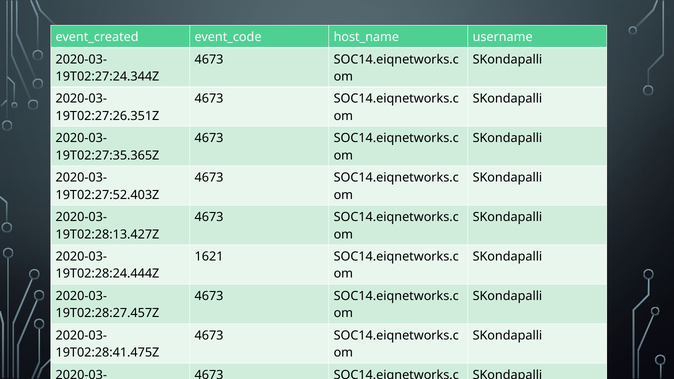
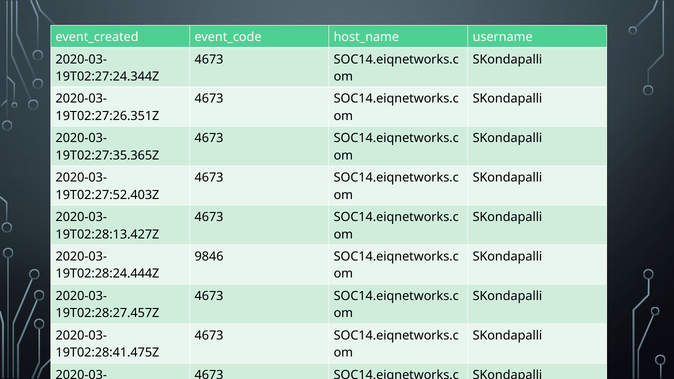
1621: 1621 -> 9846
